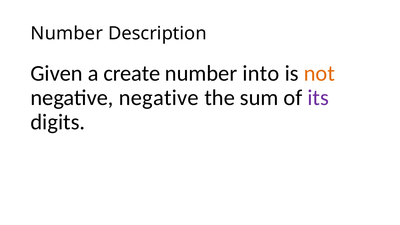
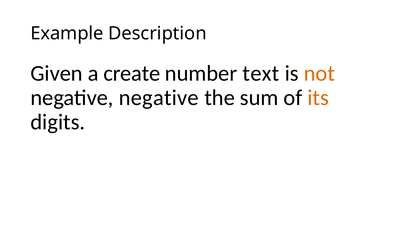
Number at (67, 34): Number -> Example
into: into -> text
its colour: purple -> orange
